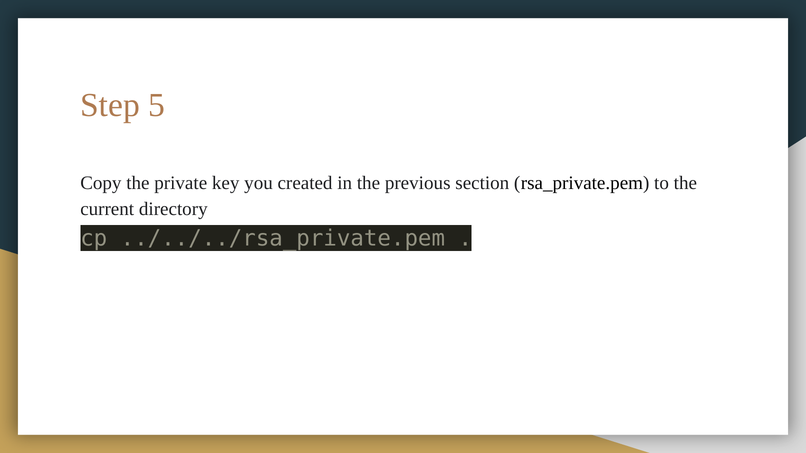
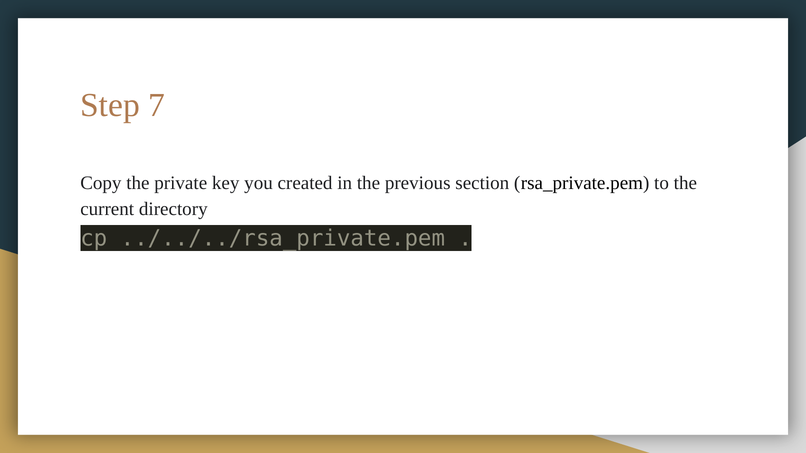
5: 5 -> 7
